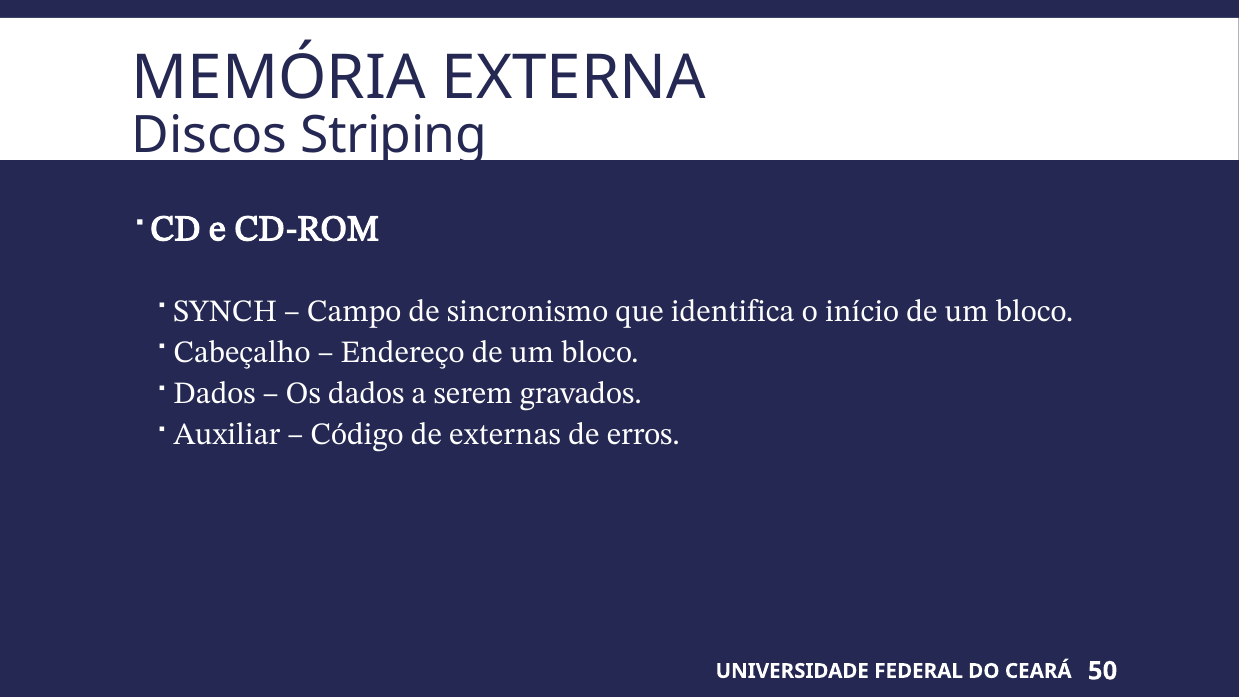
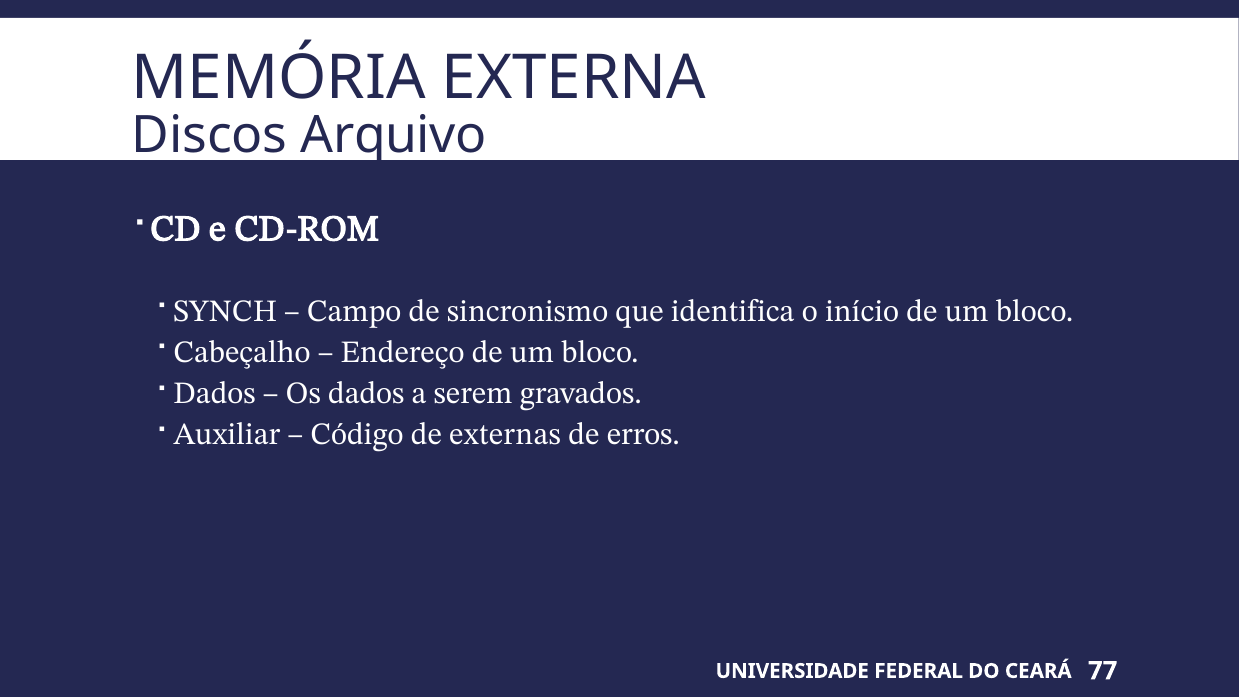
Striping: Striping -> Arquivo
50: 50 -> 77
